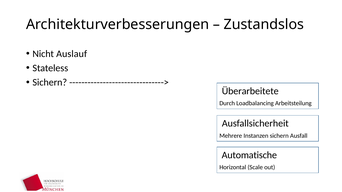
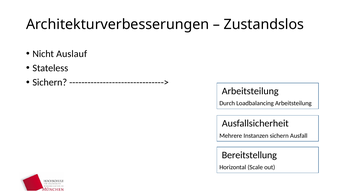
Überarbeitete at (250, 91): Überarbeitete -> Arbeitsteilung
Automatische: Automatische -> Bereitstellung
